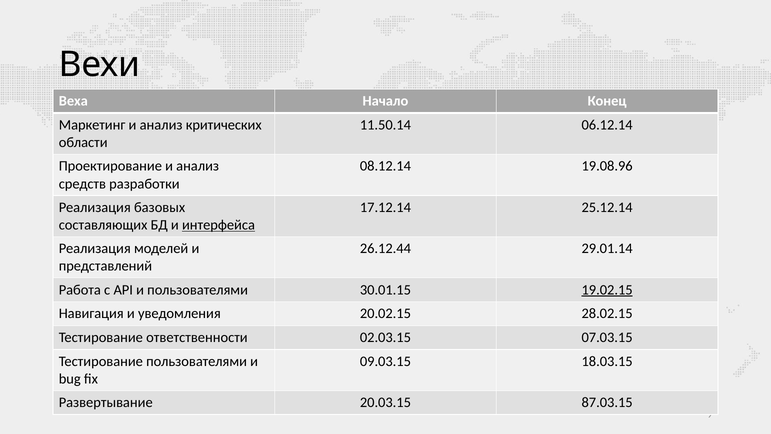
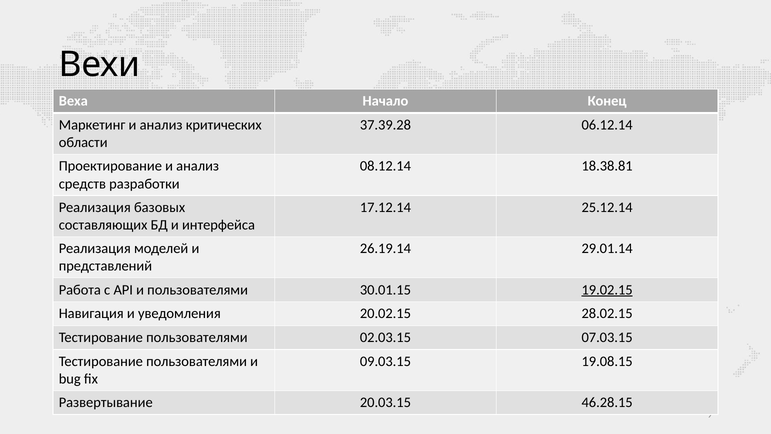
11.50.14: 11.50.14 -> 37.39.28
19.08.96: 19.08.96 -> 18.38.81
интерфейса underline: present -> none
26.12.44: 26.12.44 -> 26.19.14
ответственности at (197, 337): ответственности -> пользователями
18.03.15: 18.03.15 -> 19.08.15
87.03.15: 87.03.15 -> 46.28.15
